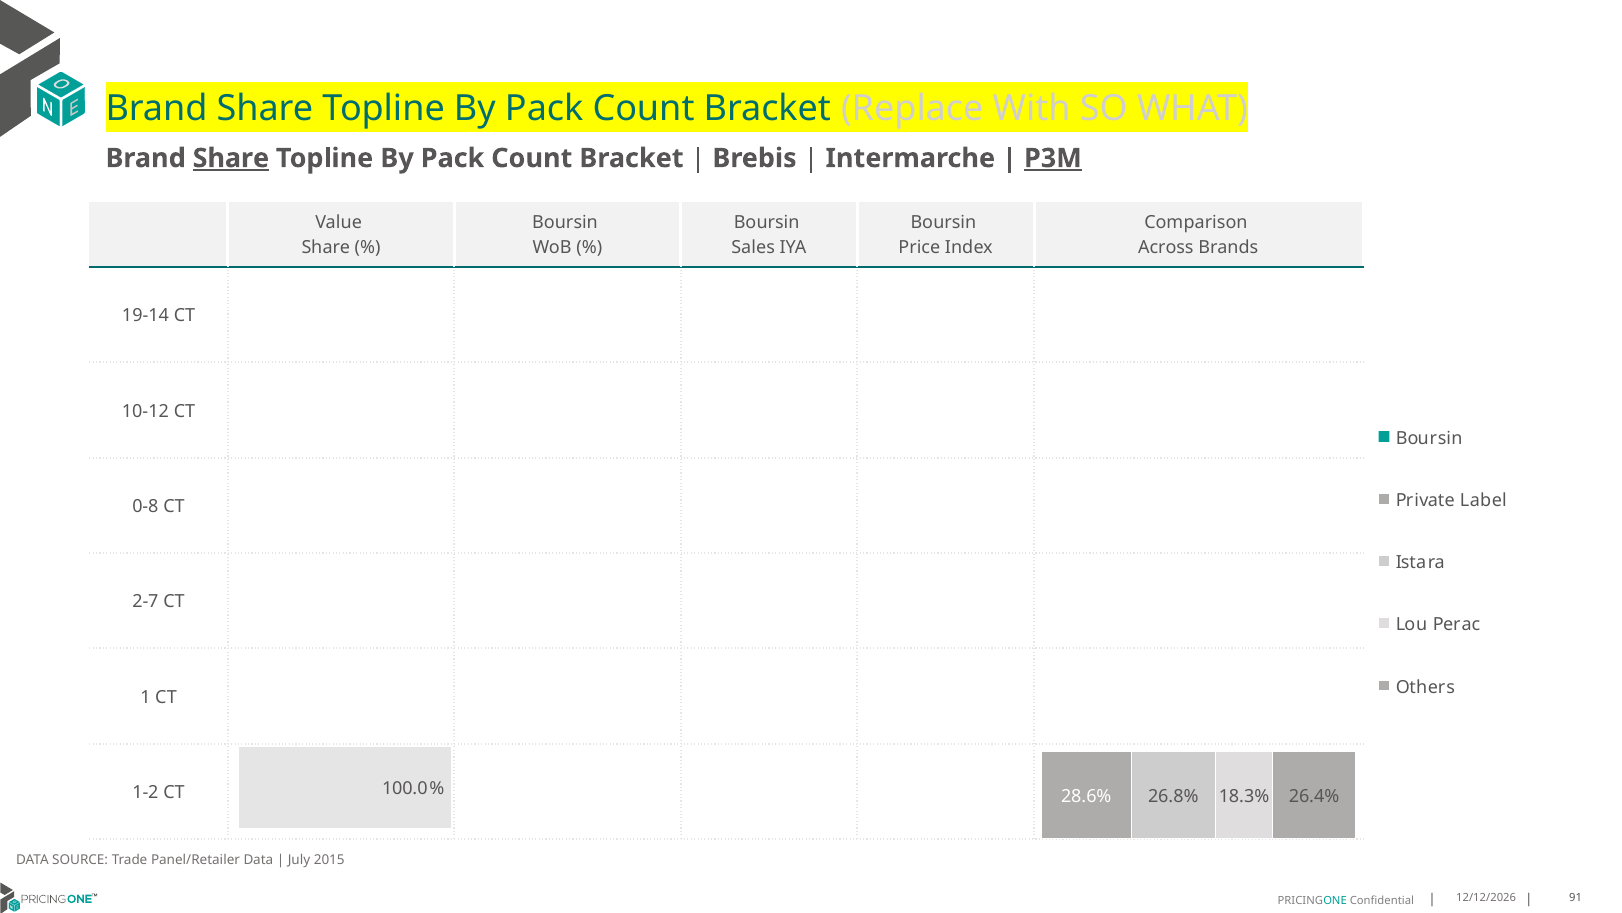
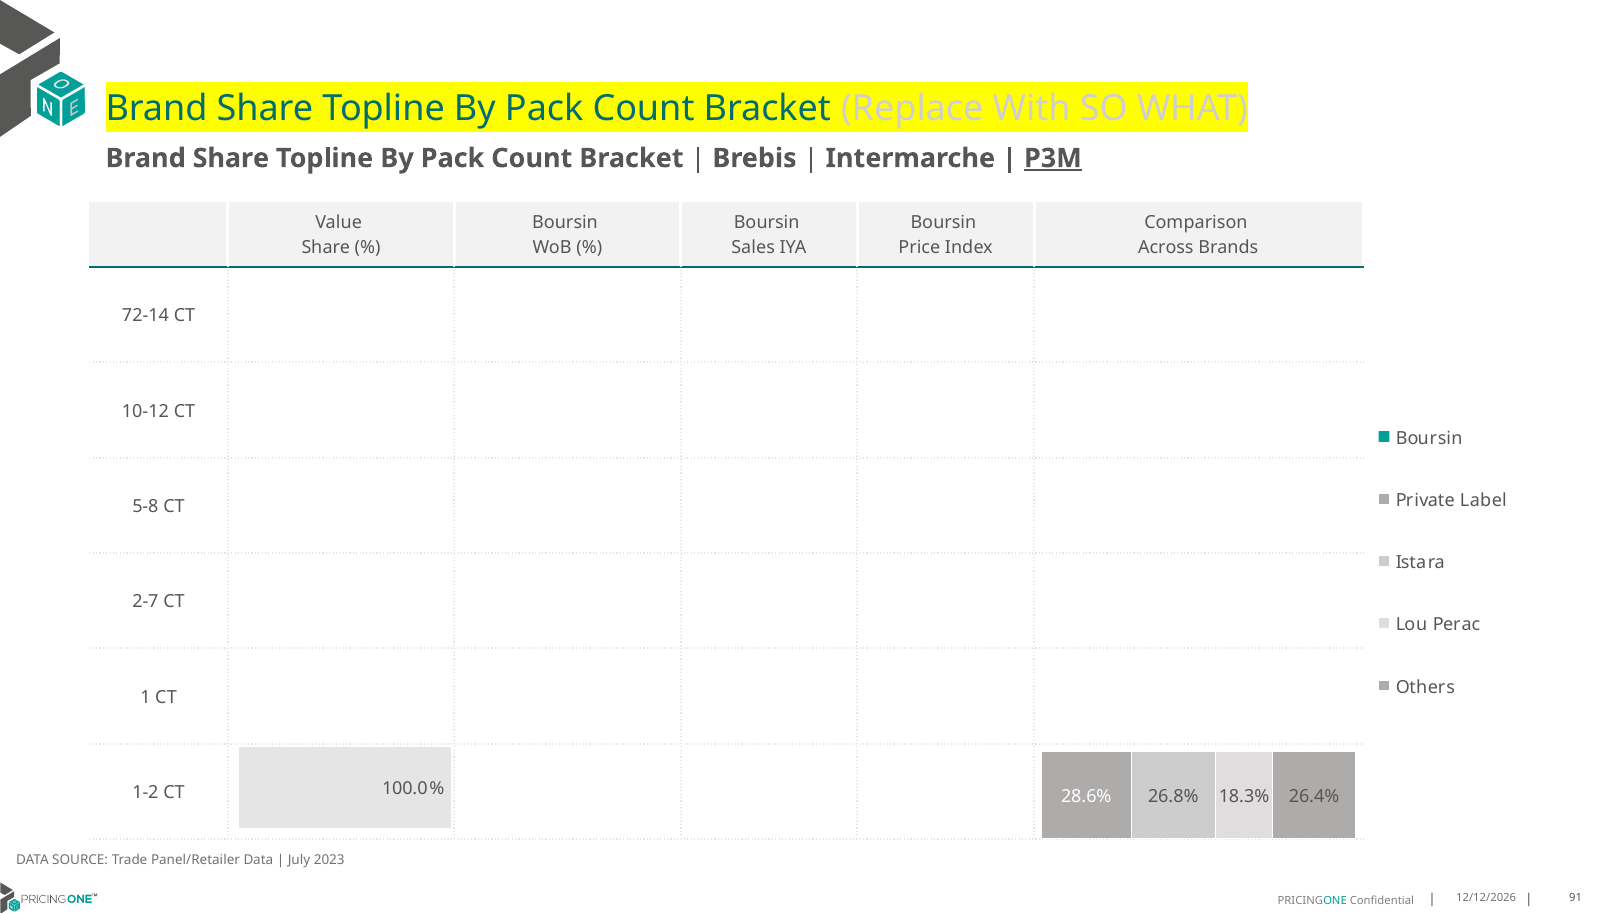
Share at (231, 158) underline: present -> none
19-14: 19-14 -> 72-14
0-8: 0-8 -> 5-8
2015: 2015 -> 2023
